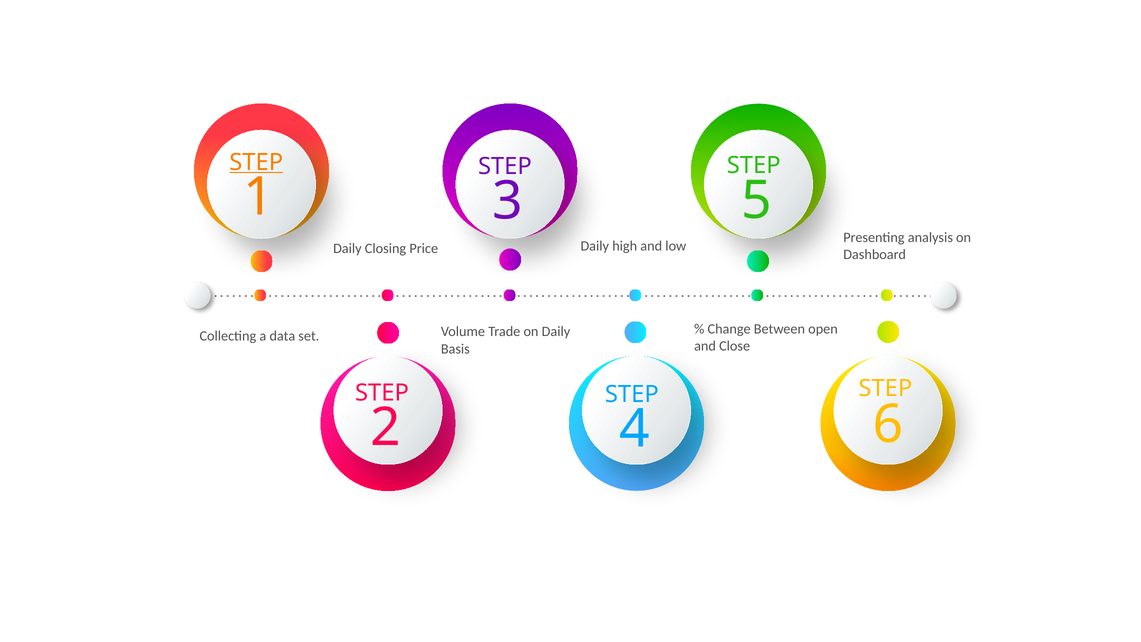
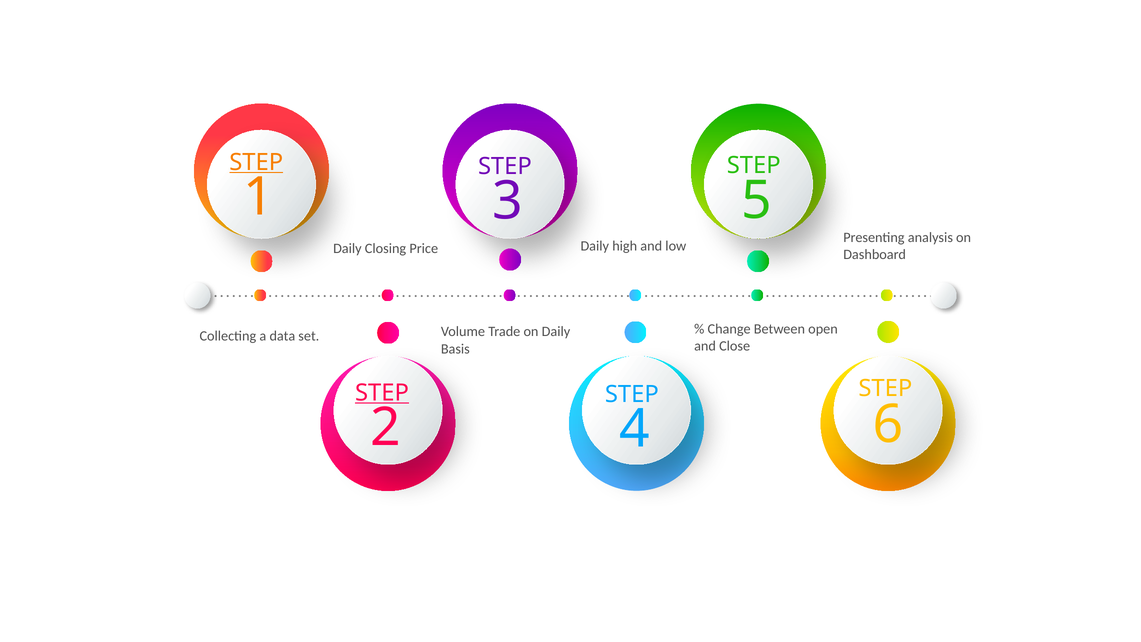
STEP at (382, 393) underline: none -> present
